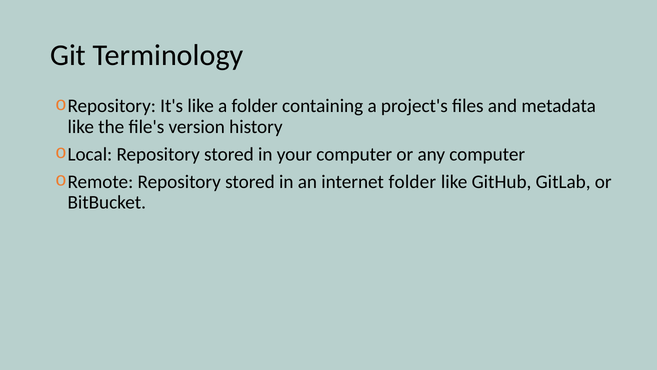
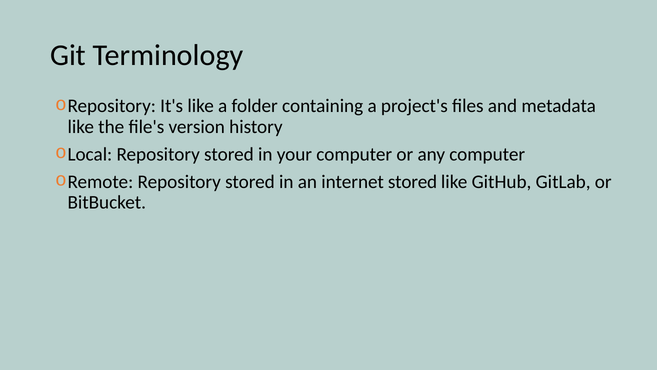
internet folder: folder -> stored
